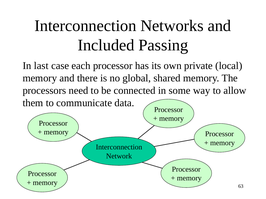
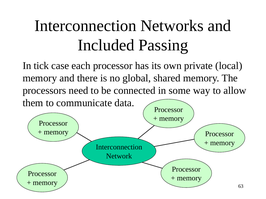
last: last -> tick
